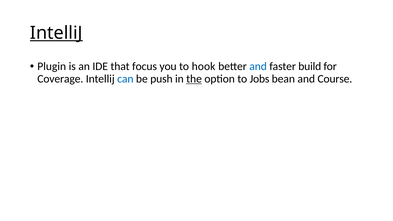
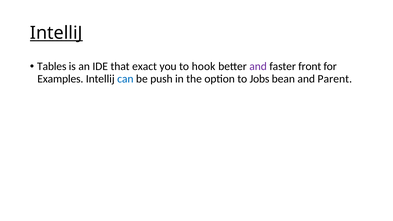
Plugin: Plugin -> Tables
focus: focus -> exact
and at (258, 66) colour: blue -> purple
build: build -> front
Coverage: Coverage -> Examples
the underline: present -> none
Course: Course -> Parent
